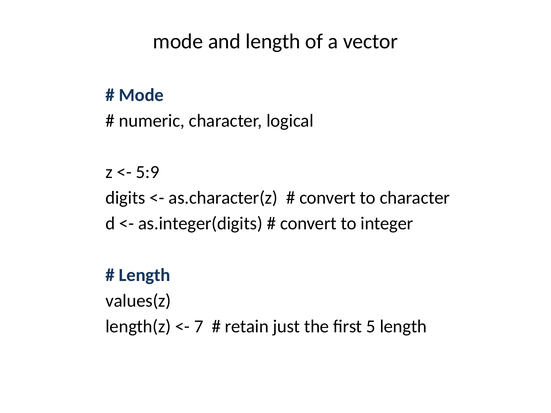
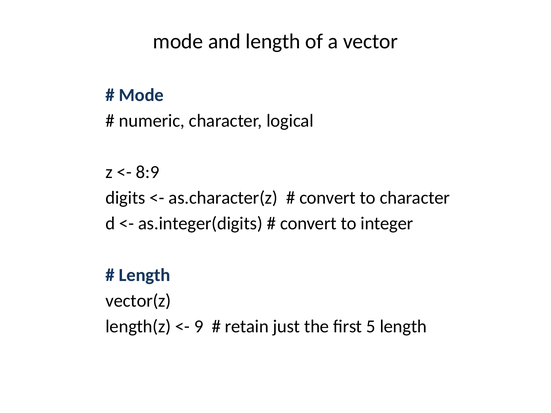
5:9: 5:9 -> 8:9
values(z: values(z -> vector(z
7: 7 -> 9
